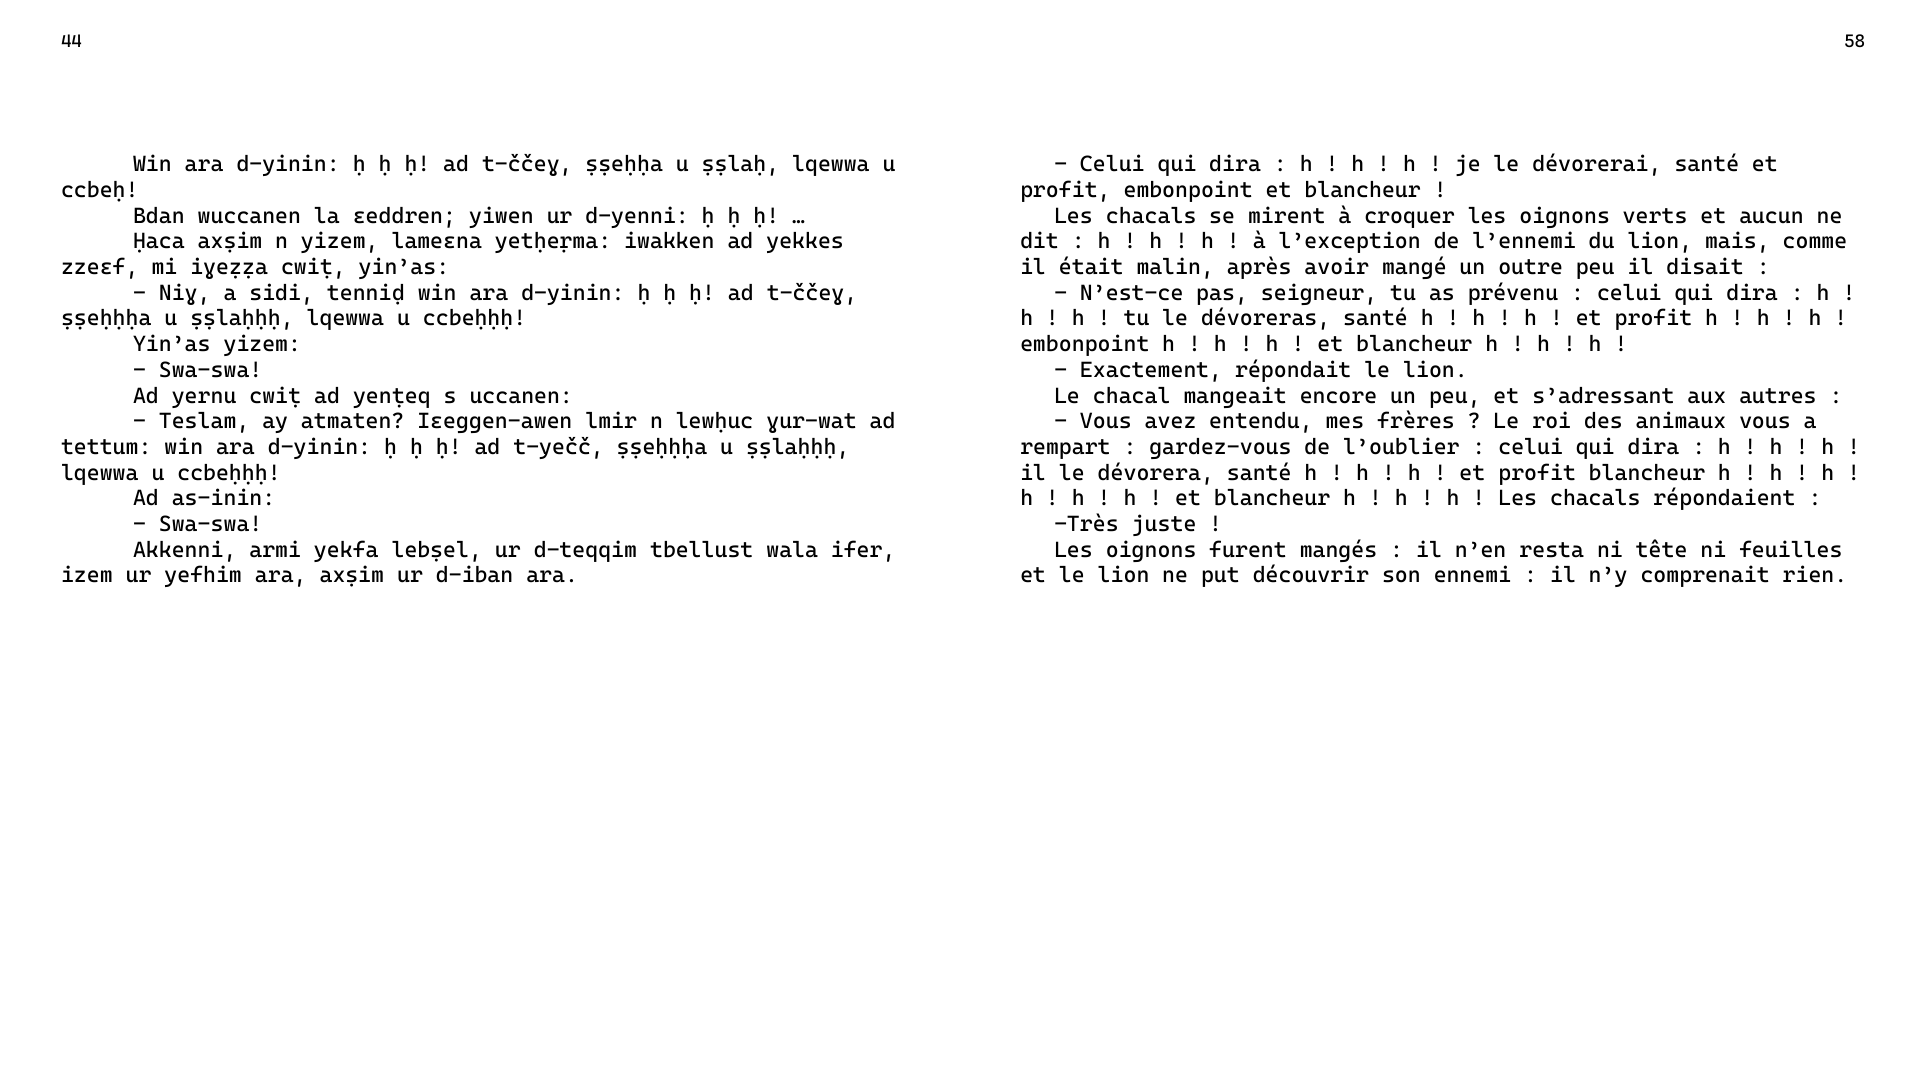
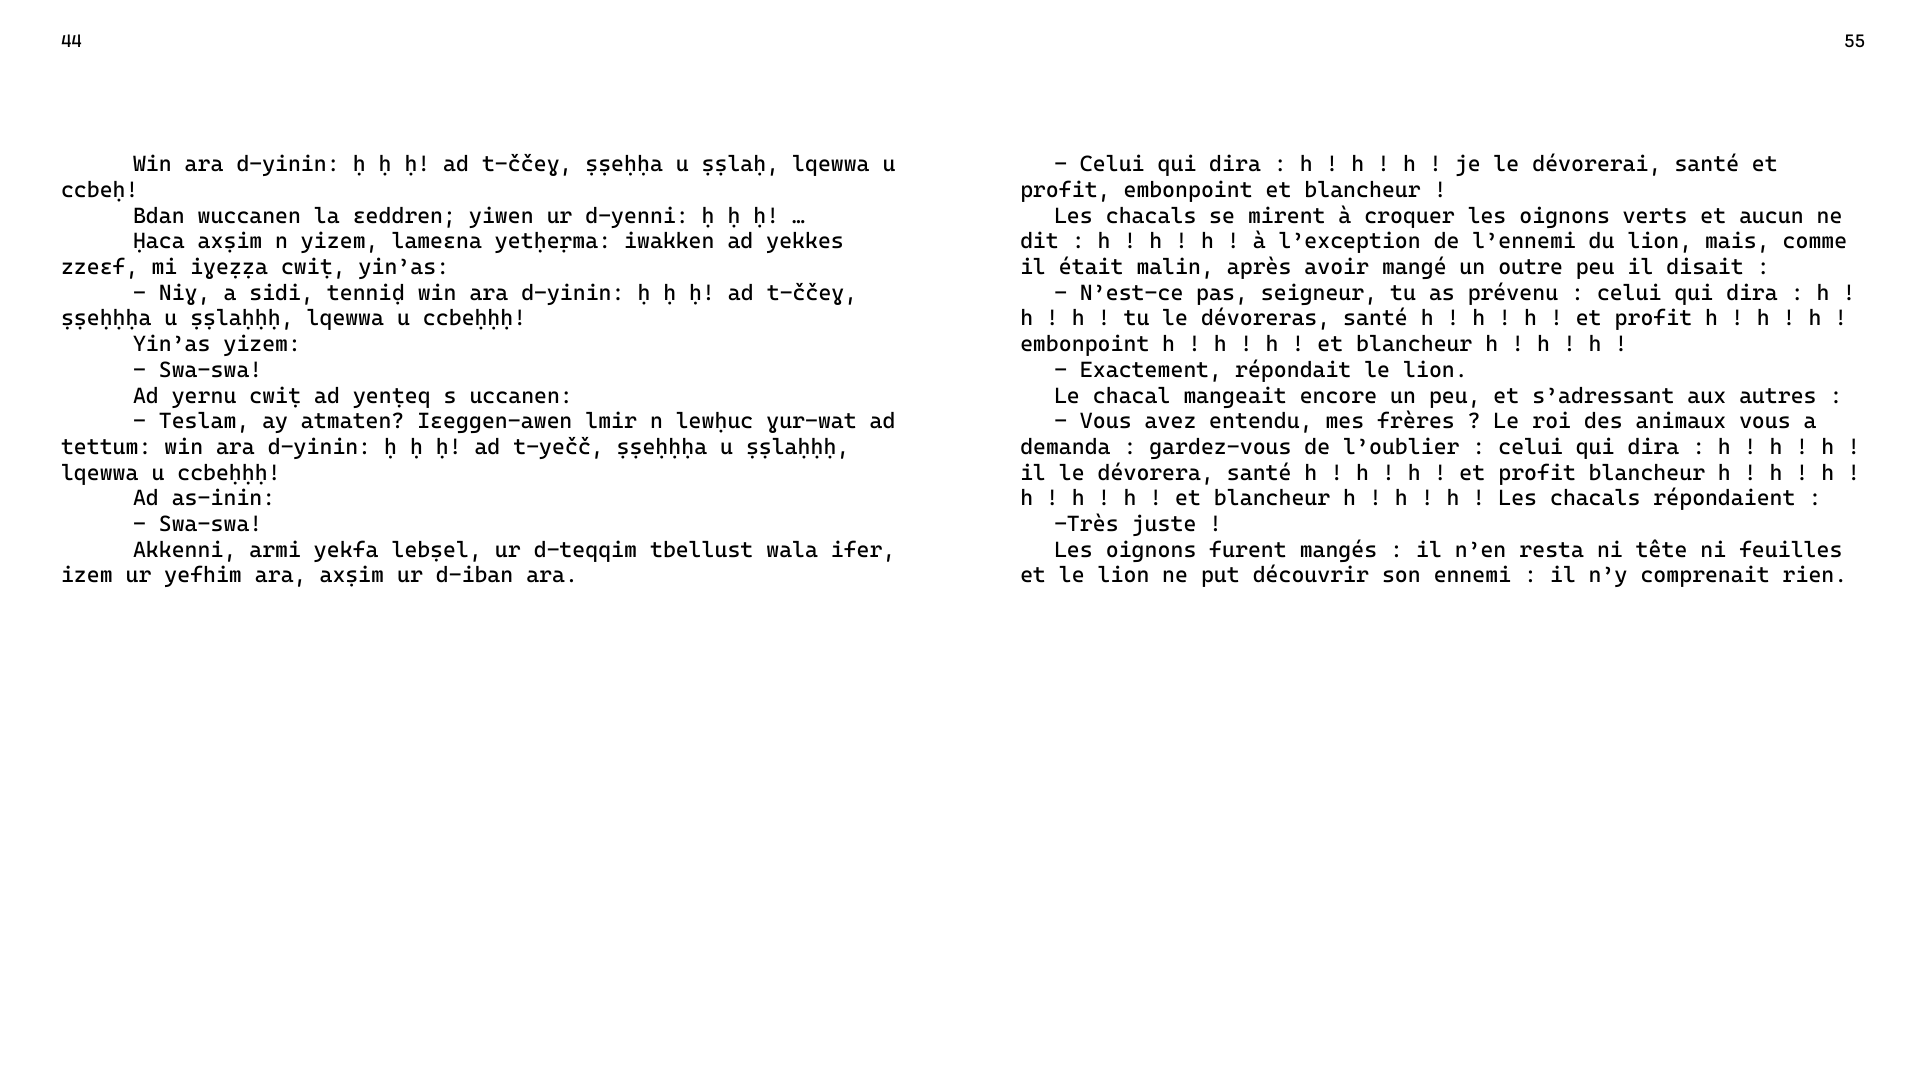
58: 58 -> 55
rempart: rempart -> demanda
